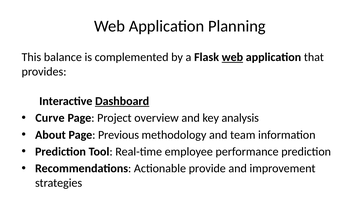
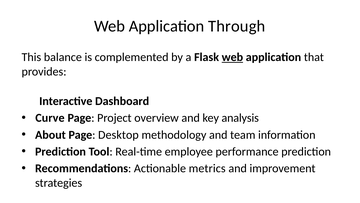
Planning: Planning -> Through
Dashboard underline: present -> none
Page Previous: Previous -> Desktop
provide: provide -> metrics
